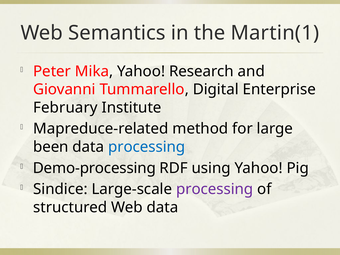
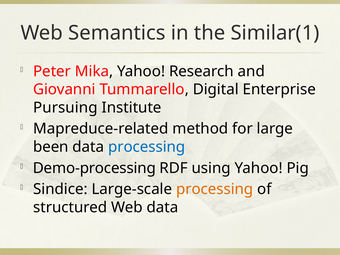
Martin(1: Martin(1 -> Similar(1
February: February -> Pursuing
processing at (215, 189) colour: purple -> orange
